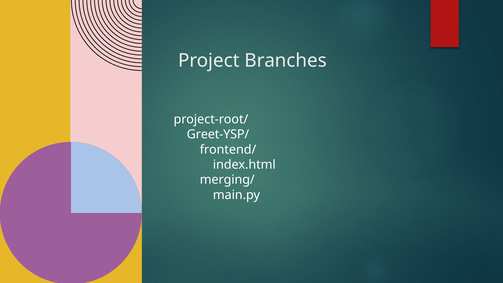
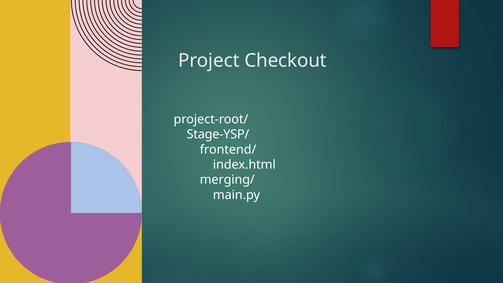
Branches: Branches -> Checkout
Greet-YSP/: Greet-YSP/ -> Stage-YSP/
